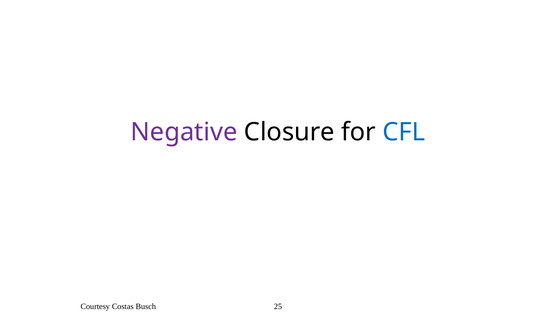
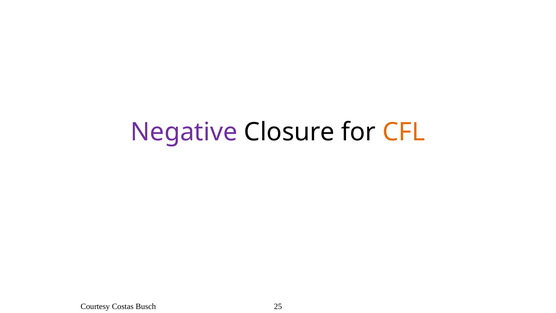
CFL colour: blue -> orange
